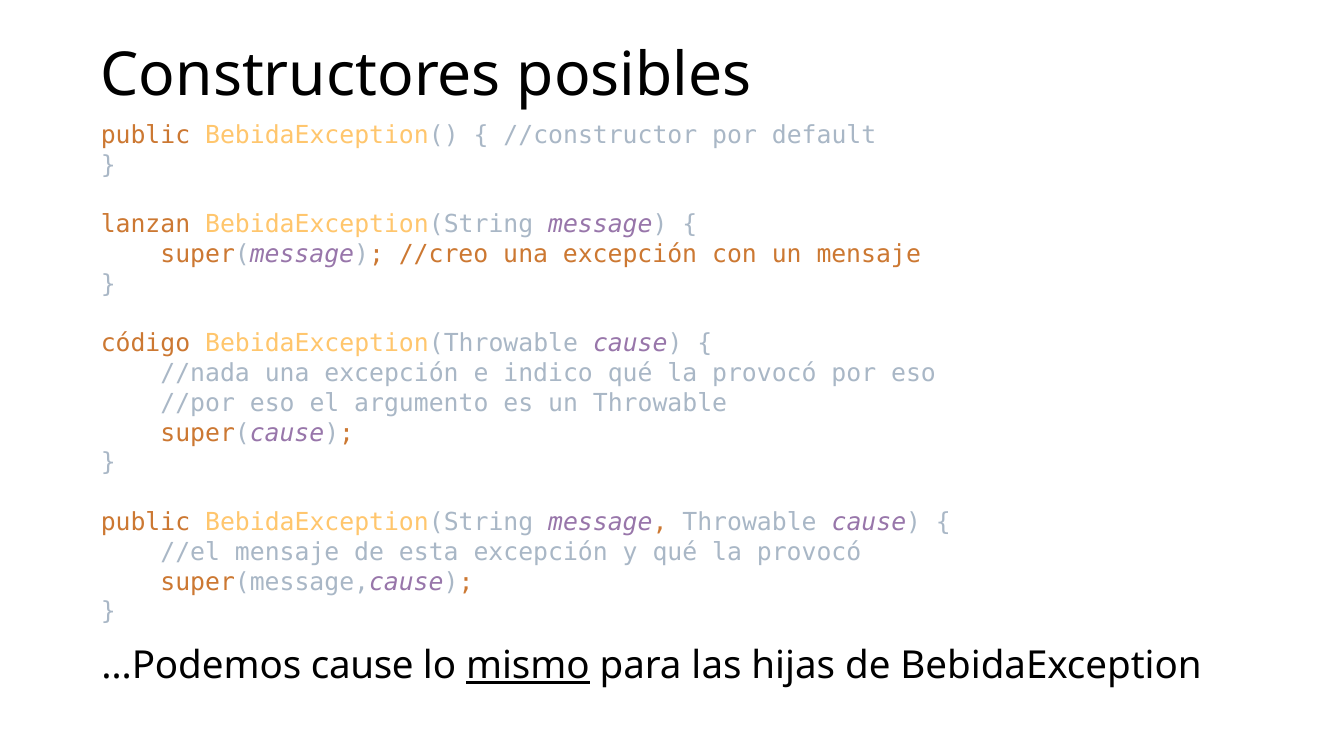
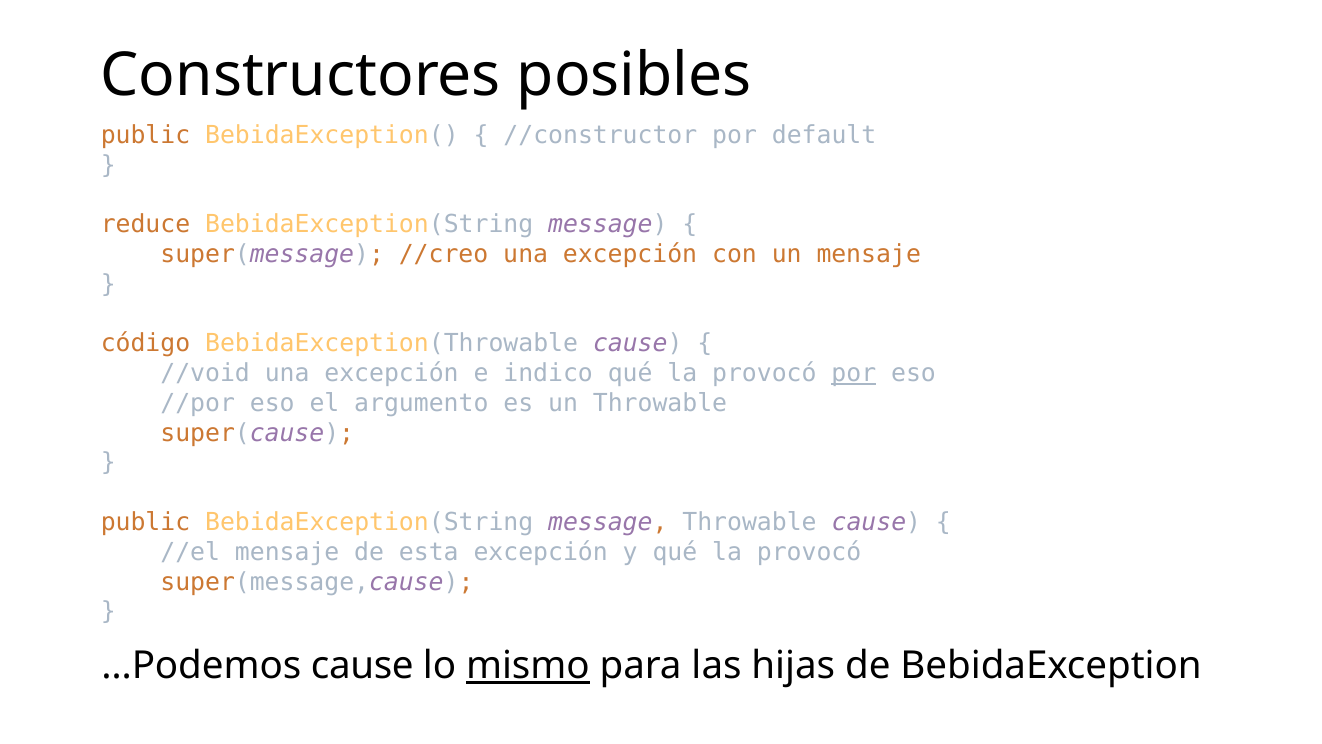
lanzan: lanzan -> reduce
//nada: //nada -> //void
por at (854, 373) underline: none -> present
